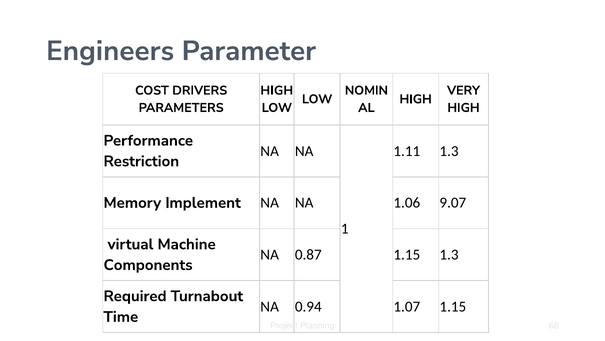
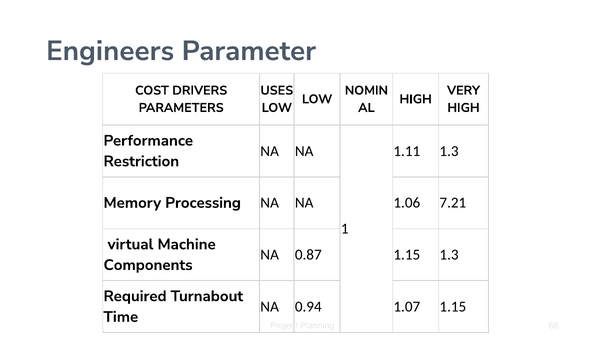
HIGH at (277, 90): HIGH -> USES
Implement: Implement -> Processing
9.07: 9.07 -> 7.21
